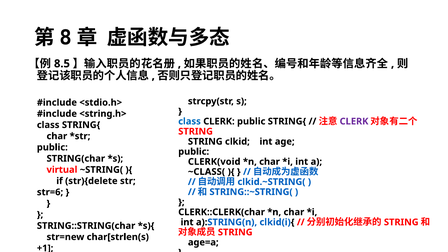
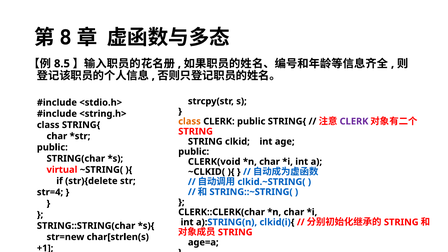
class at (190, 121) colour: blue -> orange
~CLASS(: ~CLASS( -> ~CLKID(
str=6: str=6 -> str=4
